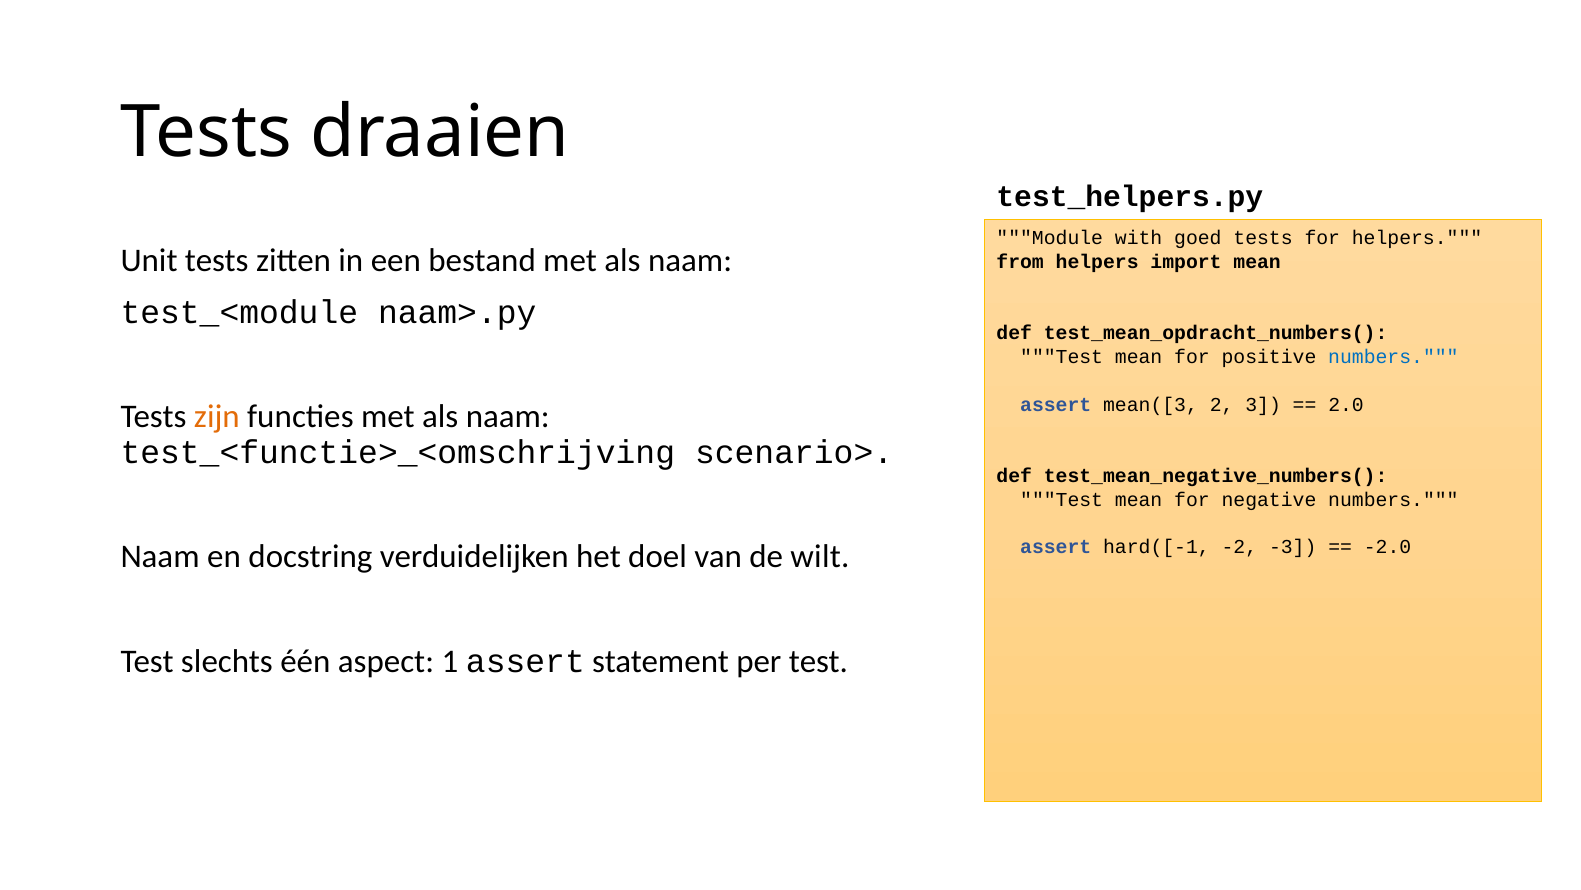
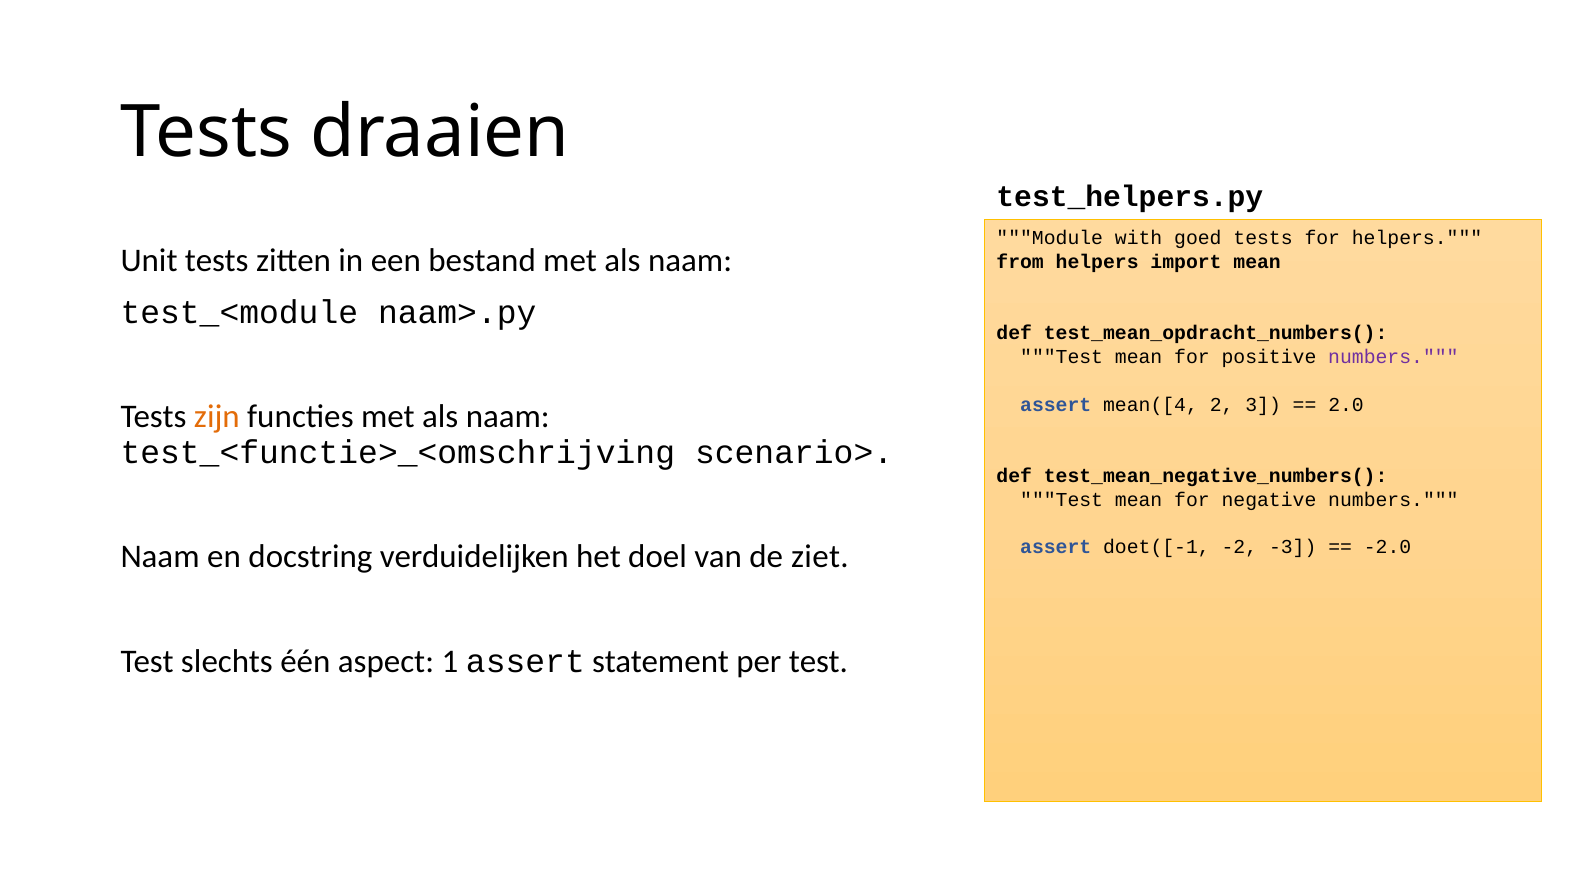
numbers at (1393, 357) colour: blue -> purple
mean([3: mean([3 -> mean([4
hard([-1: hard([-1 -> doet([-1
wilt: wilt -> ziet
